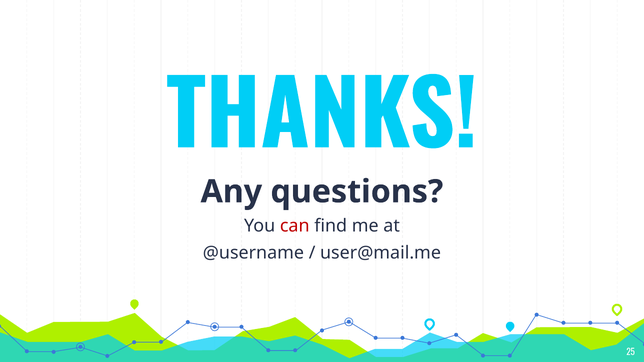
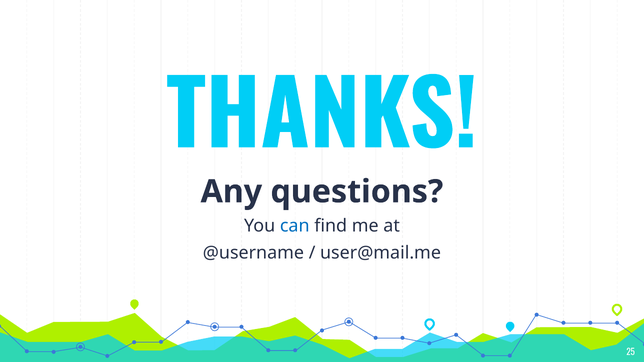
can colour: red -> blue
